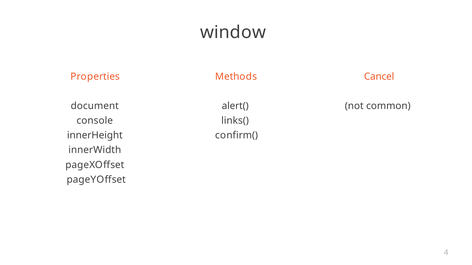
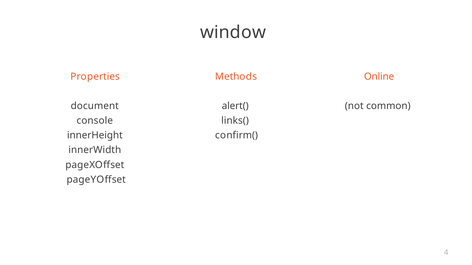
Cancel: Cancel -> Online
